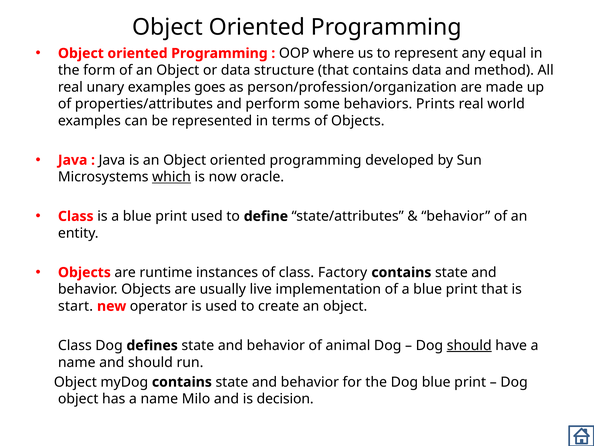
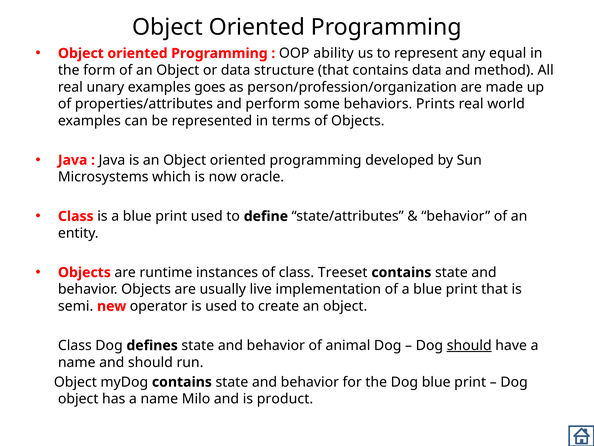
where: where -> ability
which underline: present -> none
Factory: Factory -> Treeset
start: start -> semi
decision: decision -> product
